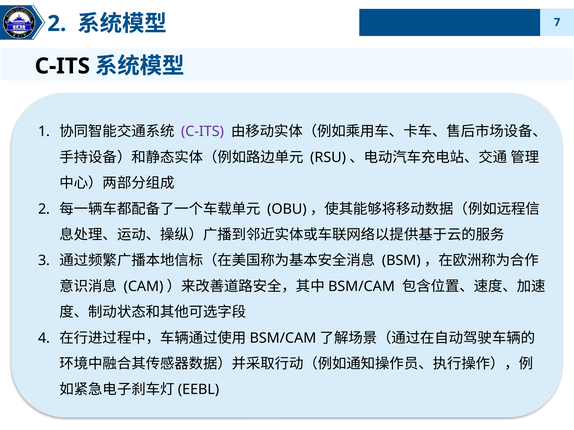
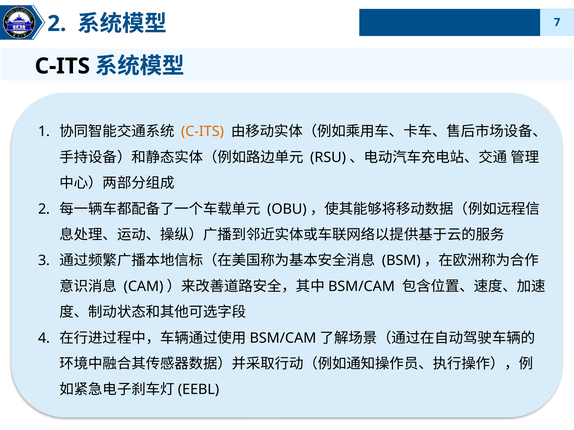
C-ITS at (202, 132) colour: purple -> orange
